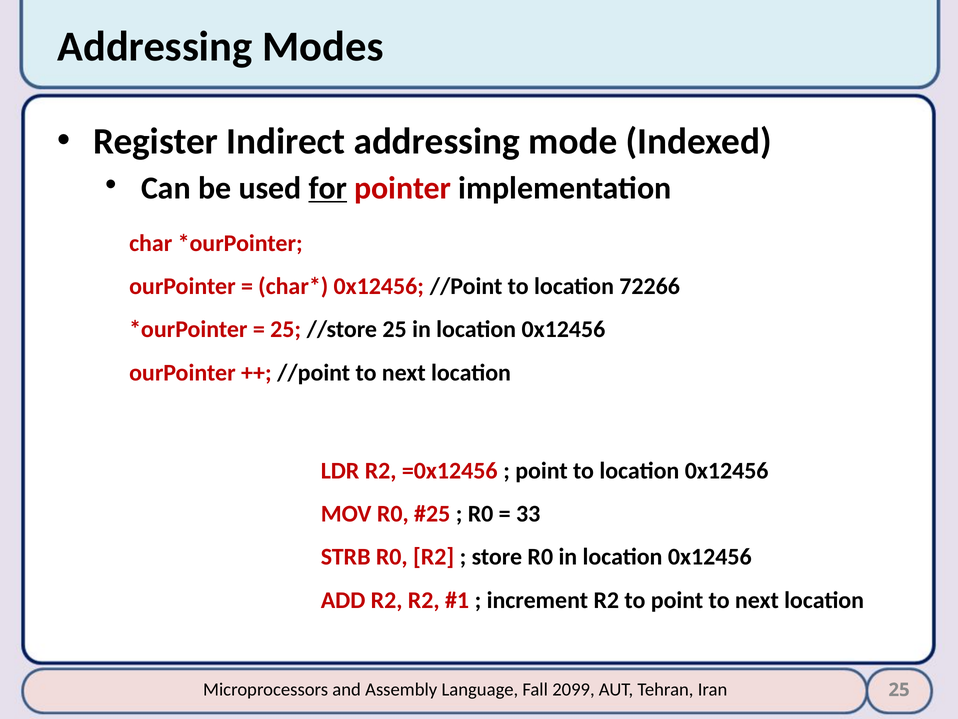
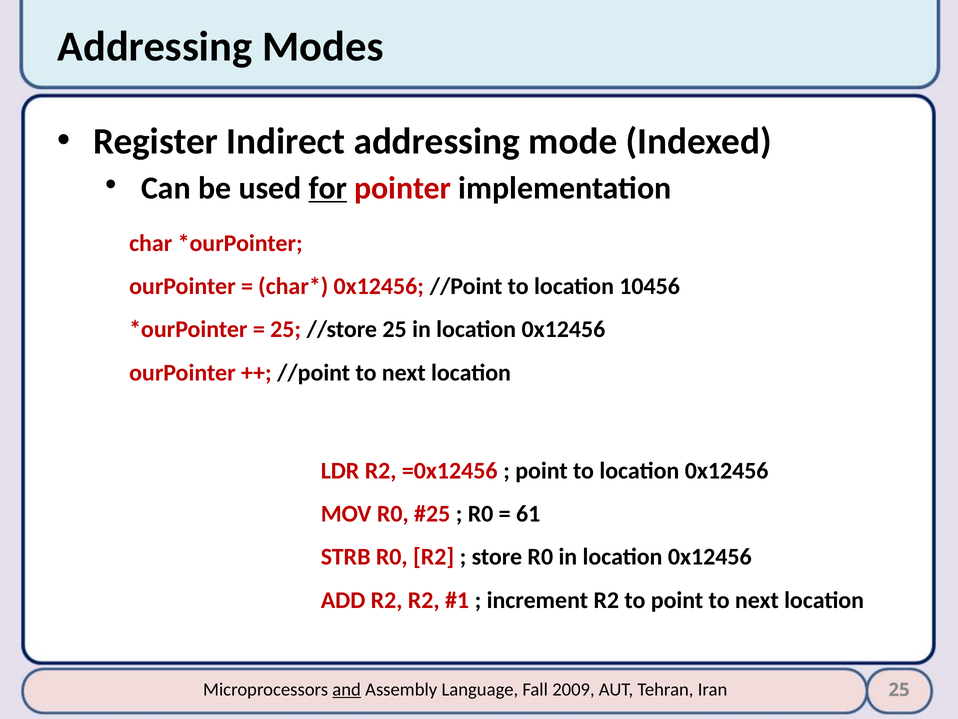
72266: 72266 -> 10456
33: 33 -> 61
and underline: none -> present
2099: 2099 -> 2009
